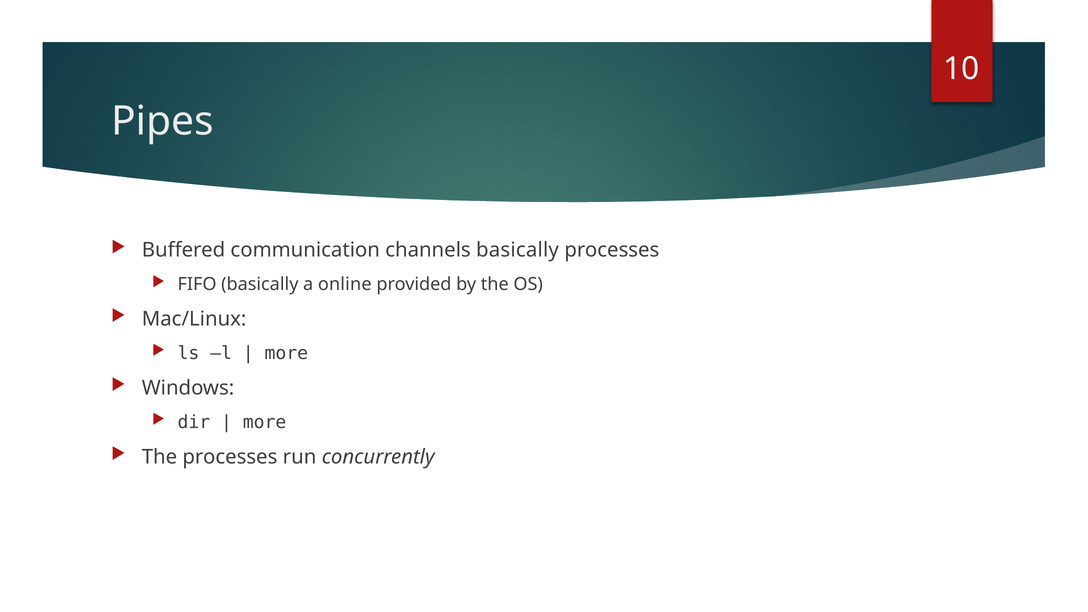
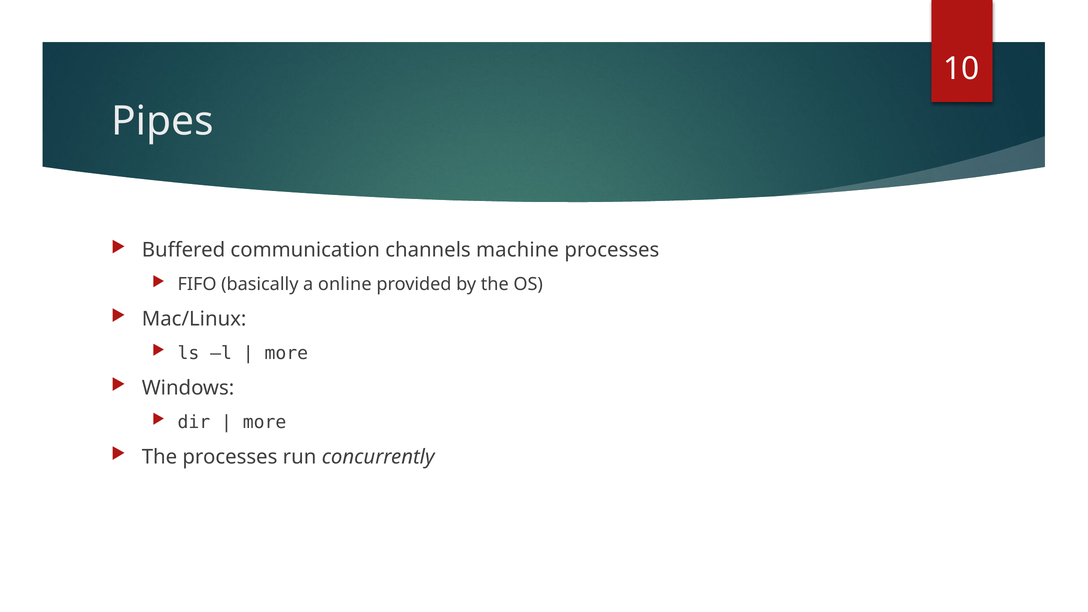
channels basically: basically -> machine
